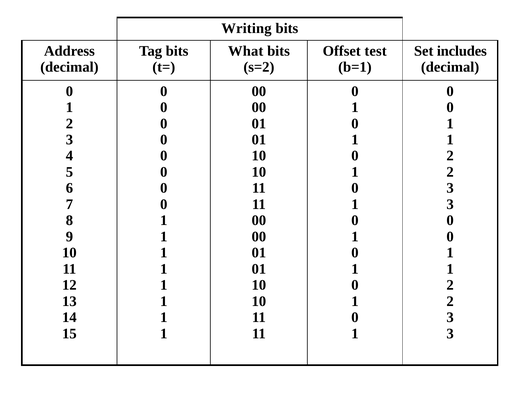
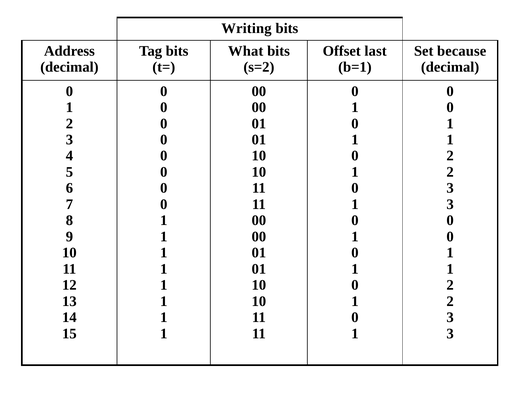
test: test -> last
includes: includes -> because
